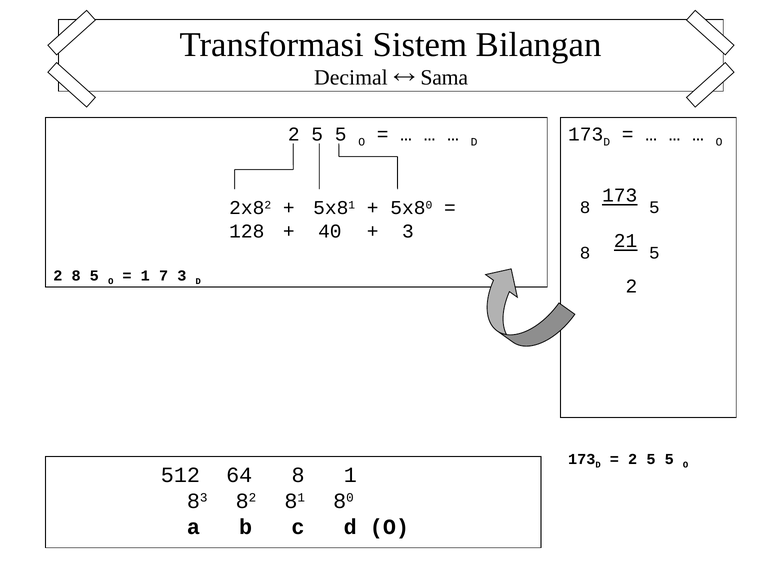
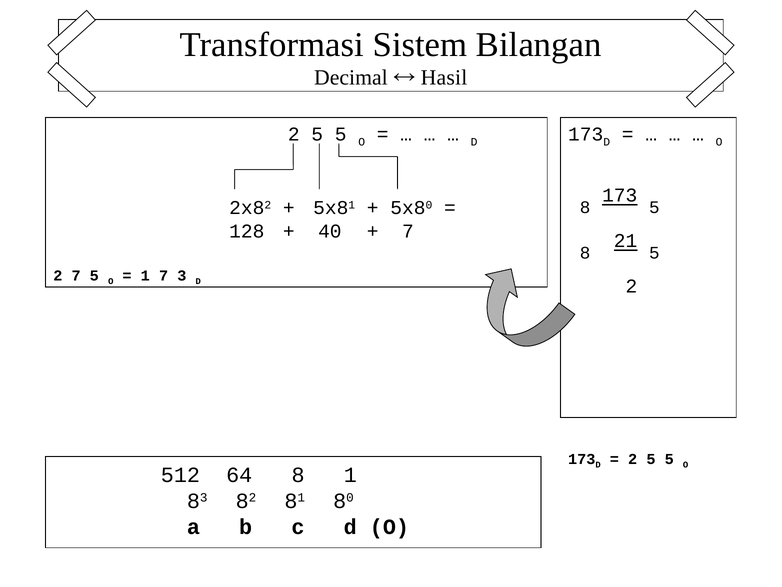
Sama: Sama -> Hasil
3 at (408, 231): 3 -> 7
2 8: 8 -> 7
